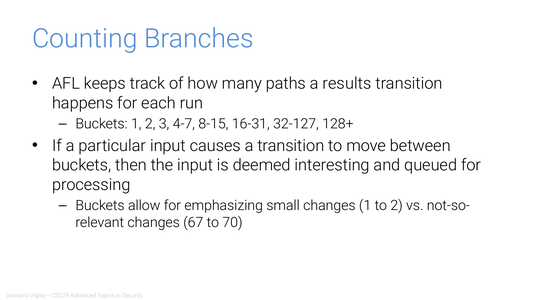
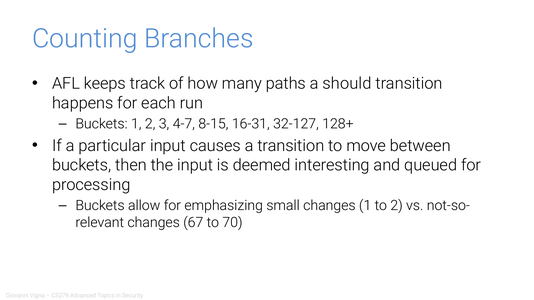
results: results -> should
